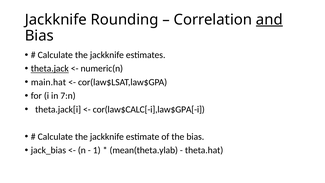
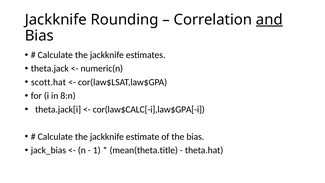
theta.jack underline: present -> none
main.hat: main.hat -> scott.hat
7:n: 7:n -> 8:n
mean(theta.ylab: mean(theta.ylab -> mean(theta.title
